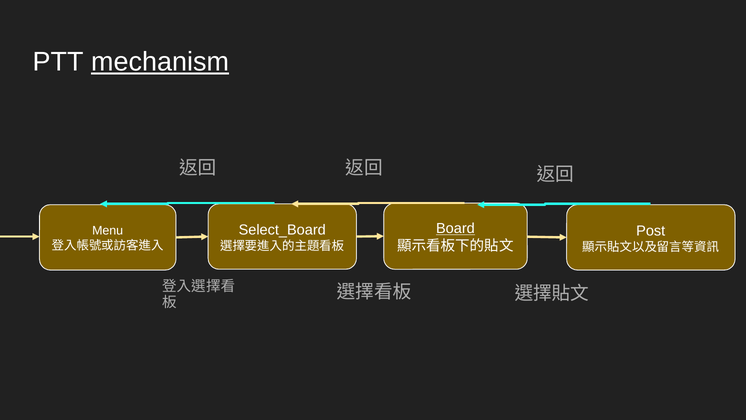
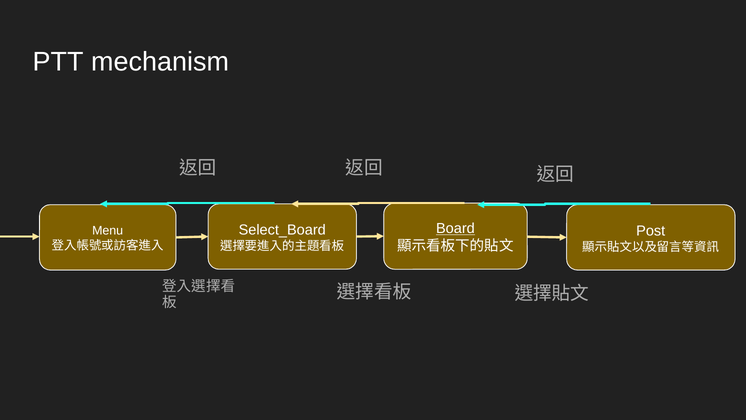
mechanism underline: present -> none
